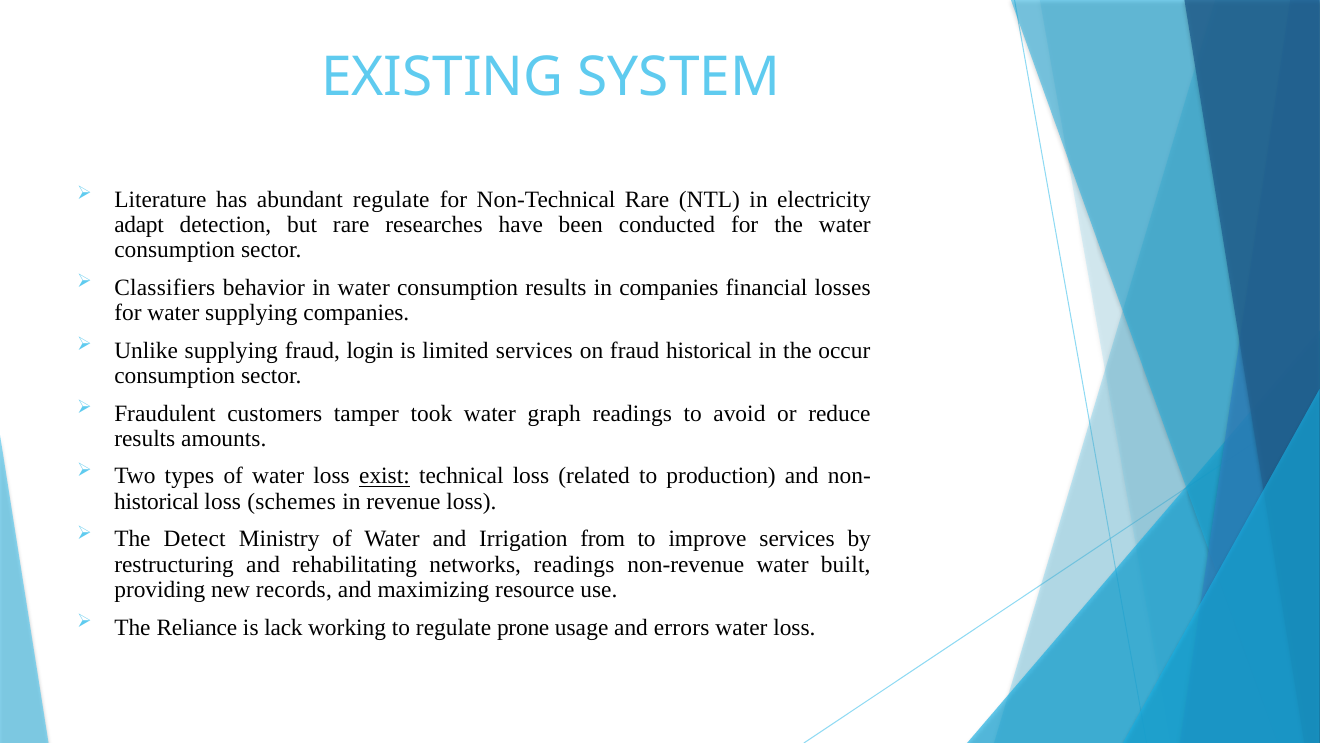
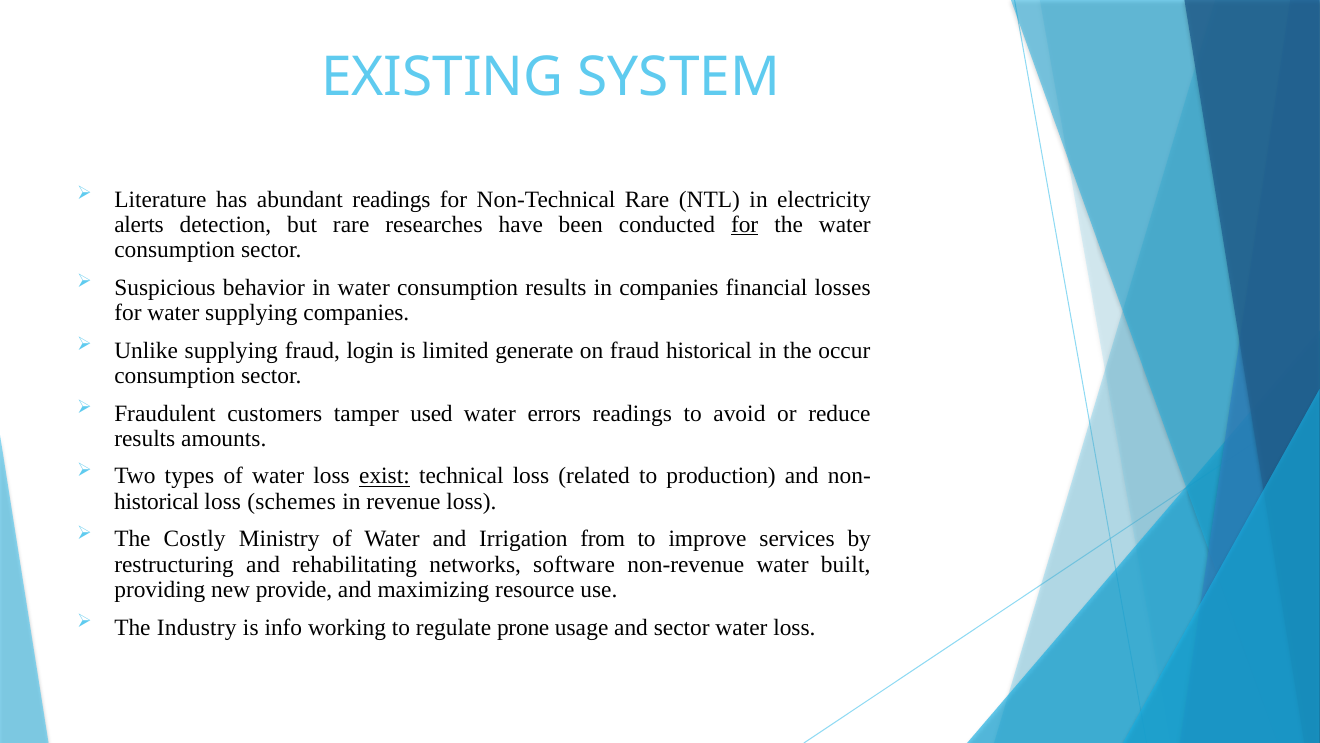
abundant regulate: regulate -> readings
adapt: adapt -> alerts
for at (745, 224) underline: none -> present
Classifiers: Classifiers -> Suspicious
limited services: services -> generate
took: took -> used
graph: graph -> errors
Detect: Detect -> Costly
networks readings: readings -> software
records: records -> provide
Reliance: Reliance -> Industry
lack: lack -> info
and errors: errors -> sector
